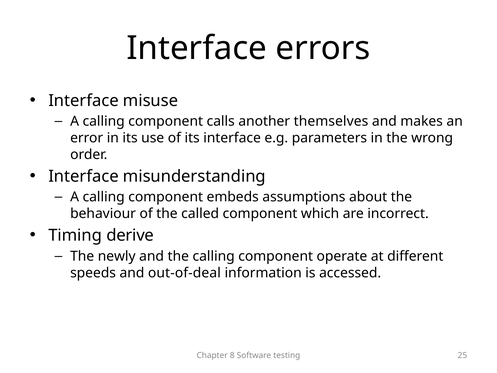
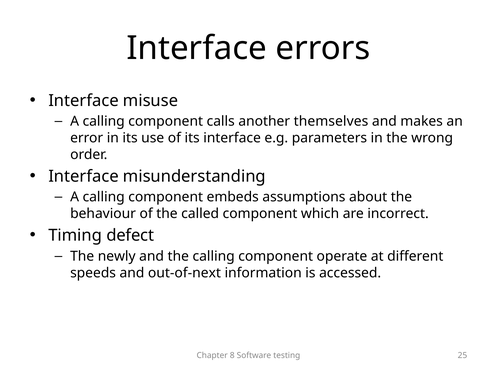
derive: derive -> defect
out-of-deal: out-of-deal -> out-of-next
